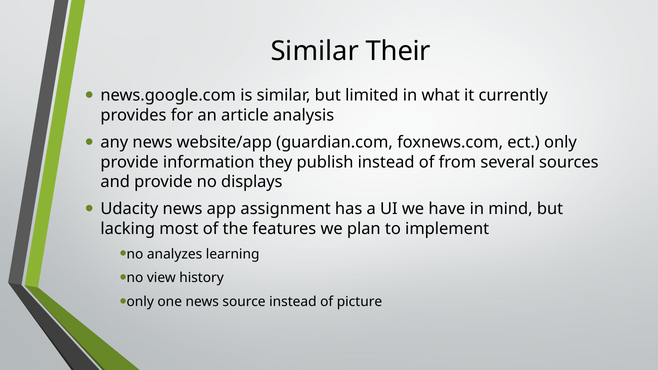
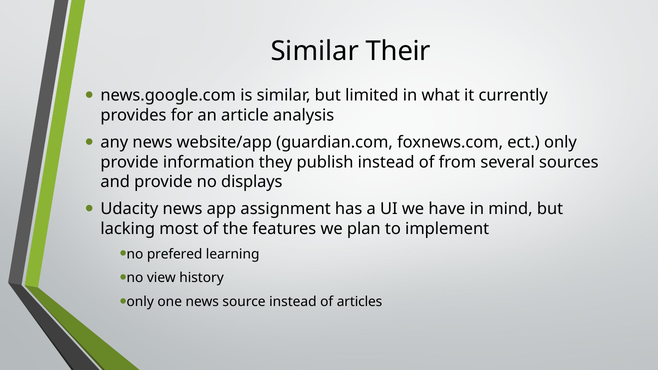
analyzes: analyzes -> prefered
picture: picture -> articles
